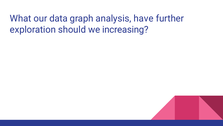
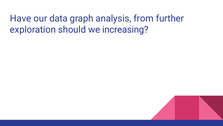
What: What -> Have
have: have -> from
